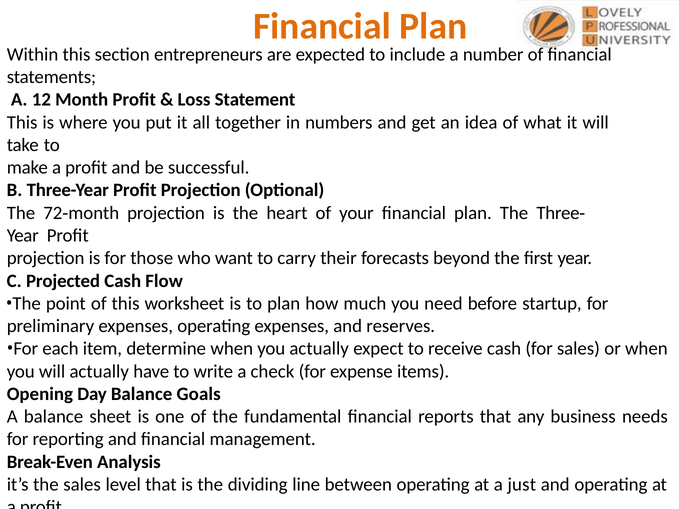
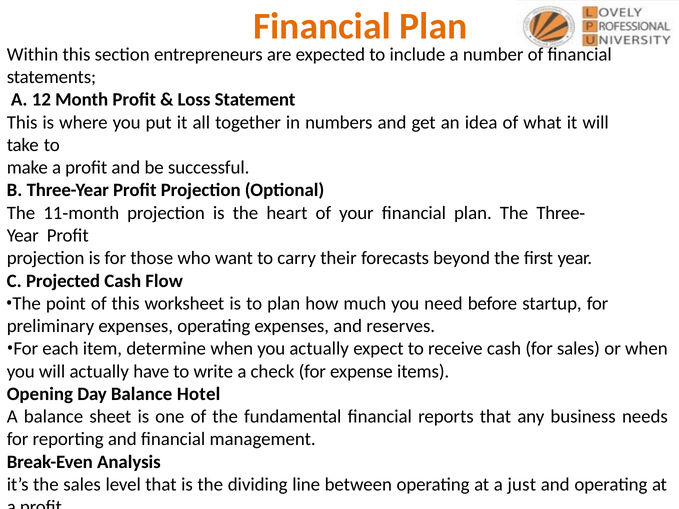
72: 72 -> 11
Goals: Goals -> Hotel
